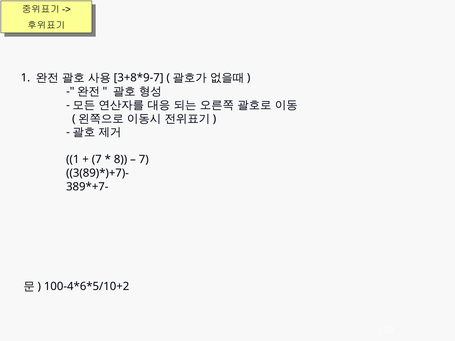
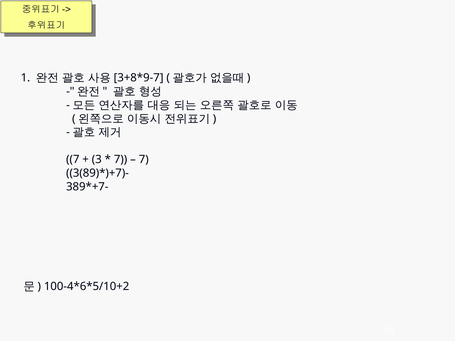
1 at (73, 160): 1 -> 7
7 at (97, 160): 7 -> 3
8 at (121, 160): 8 -> 7
